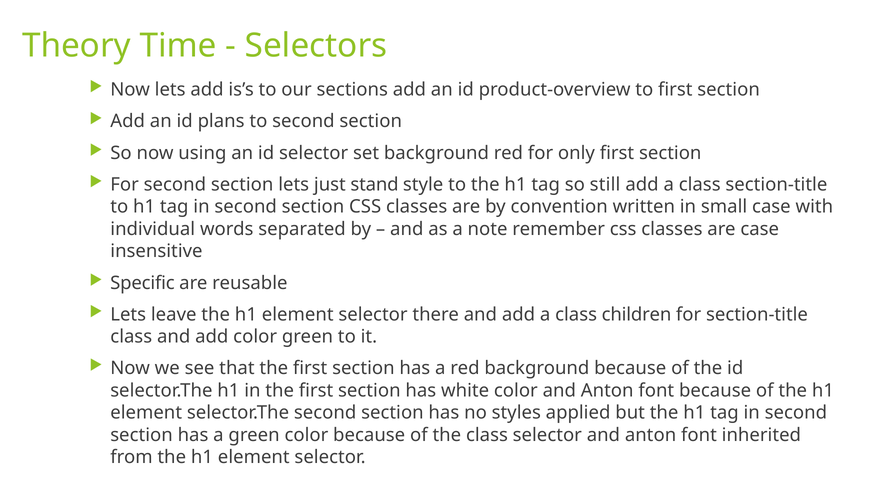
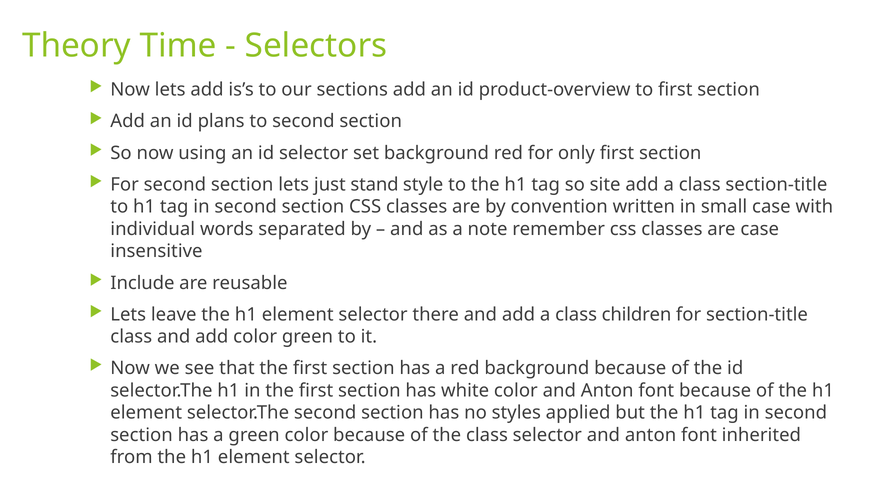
still: still -> site
Specific: Specific -> Include
